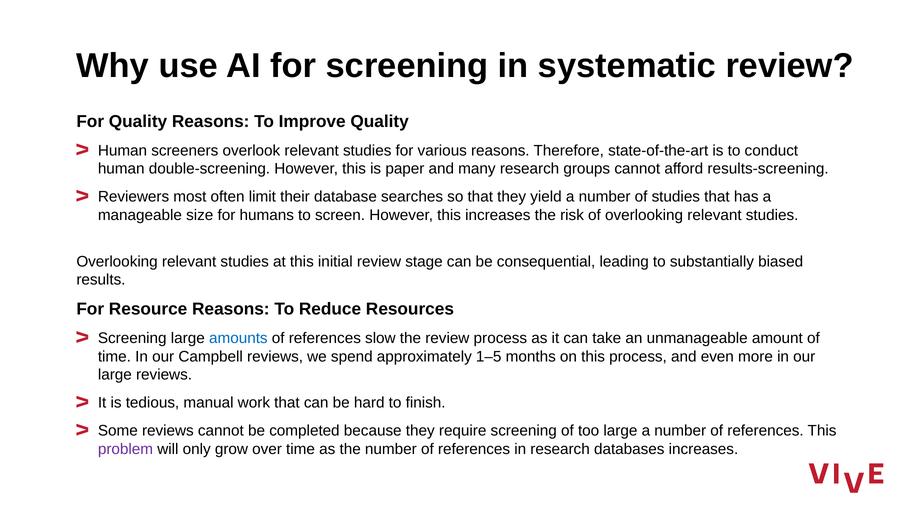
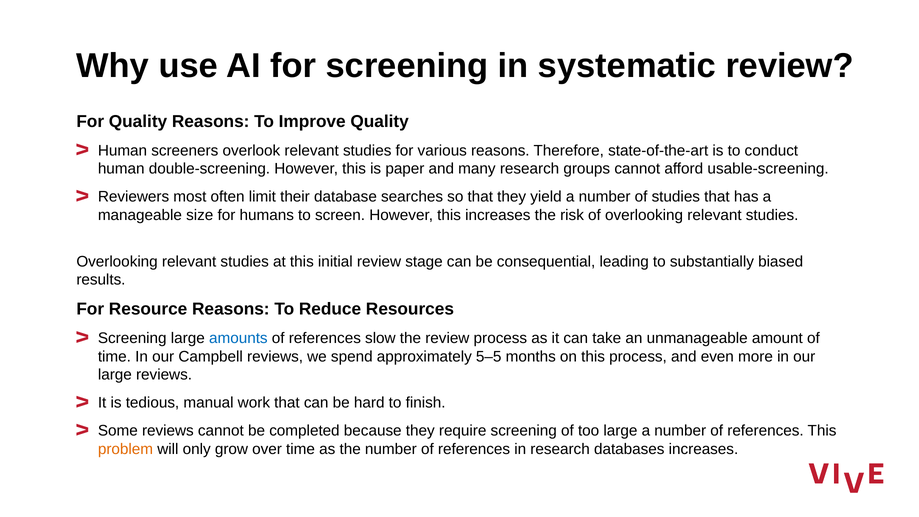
results-screening: results-screening -> usable-screening
1–5: 1–5 -> 5–5
problem colour: purple -> orange
